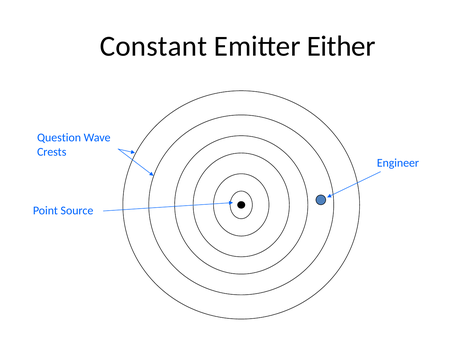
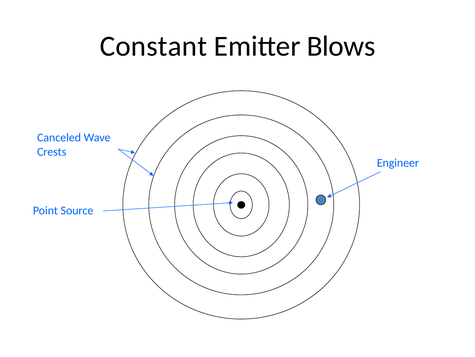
Either: Either -> Blows
Question: Question -> Canceled
